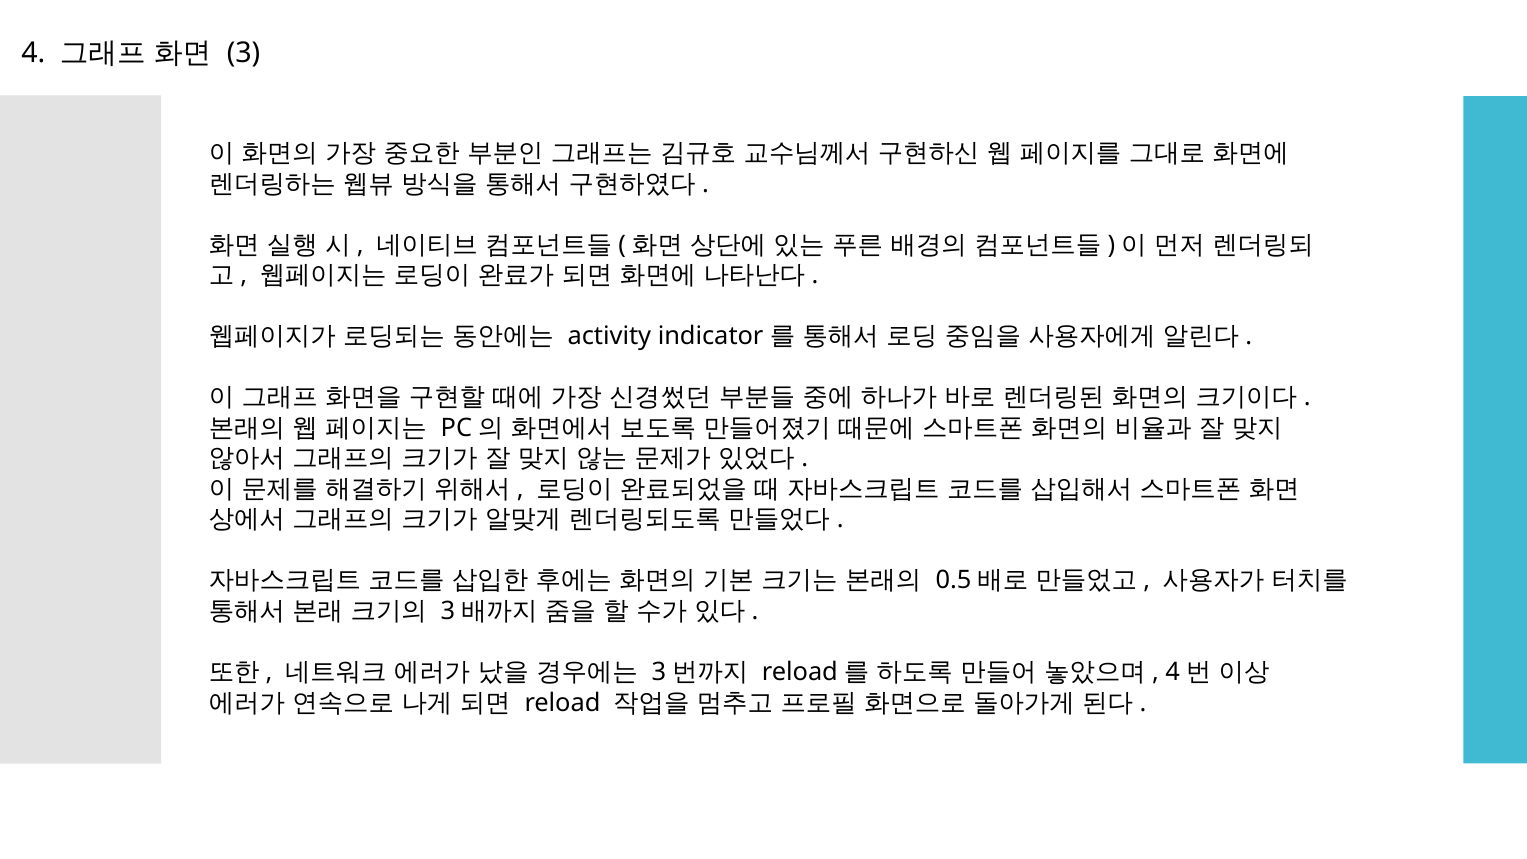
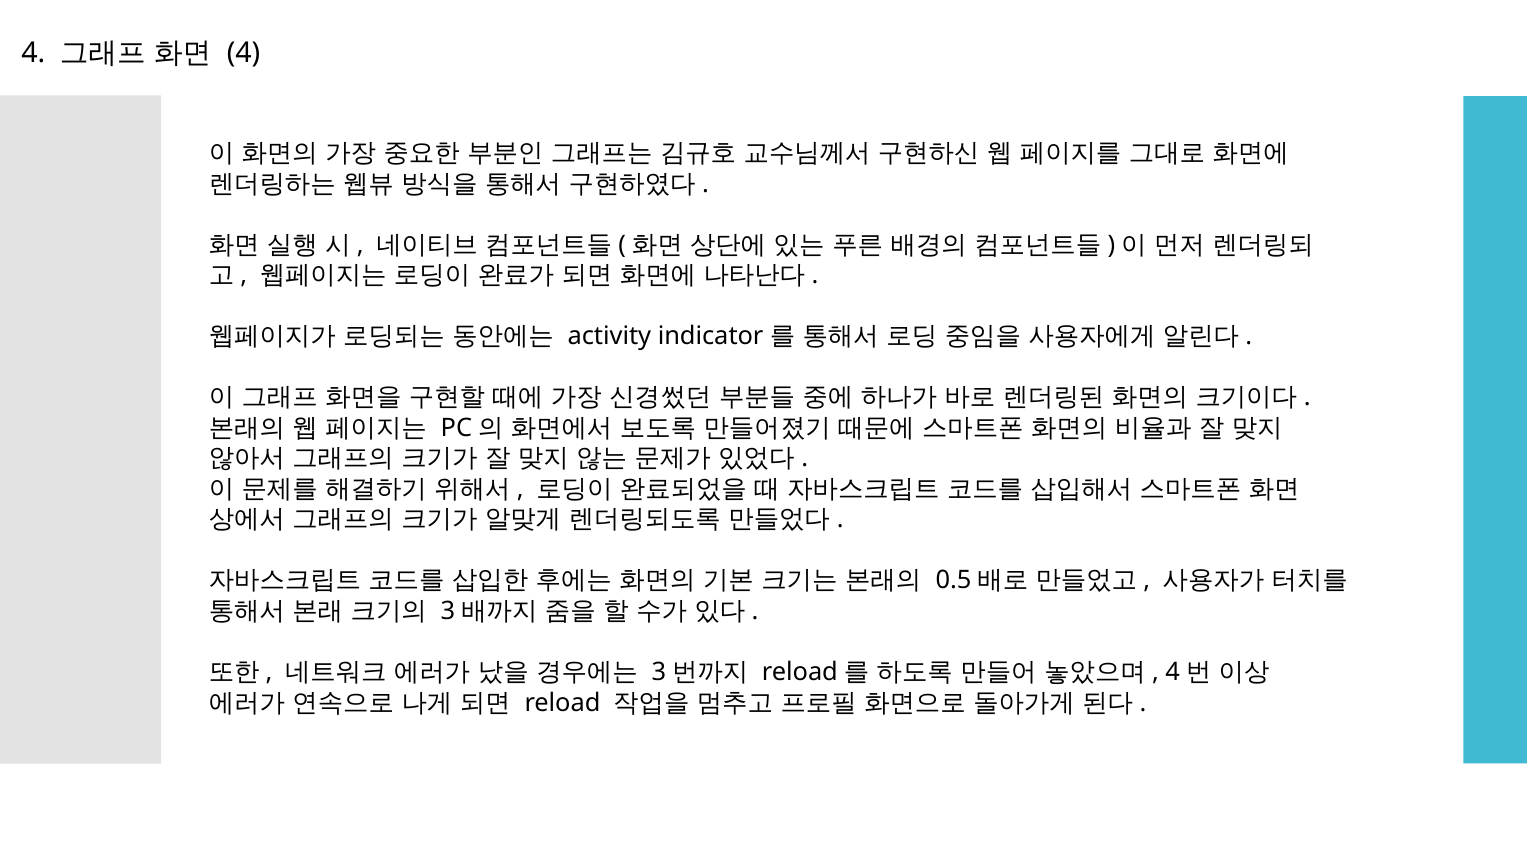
3 at (244, 53): 3 -> 4
